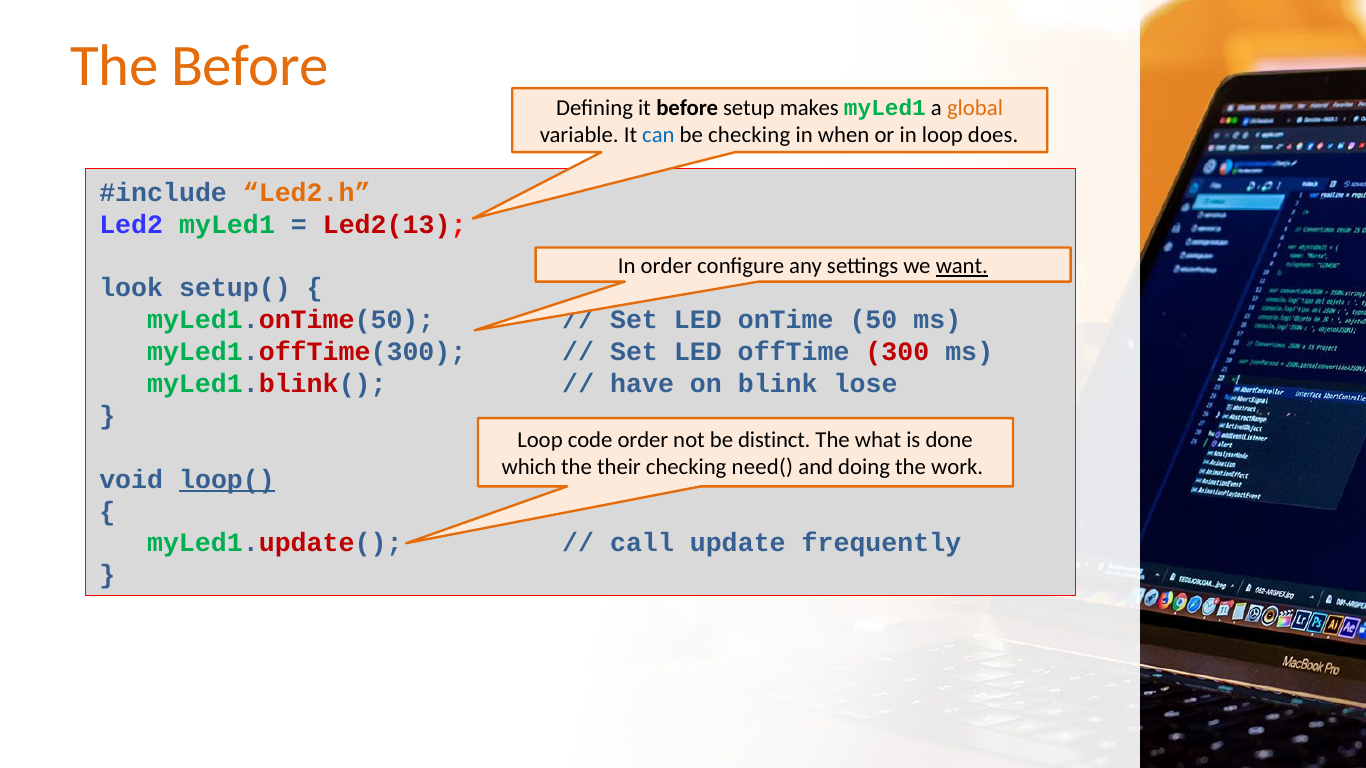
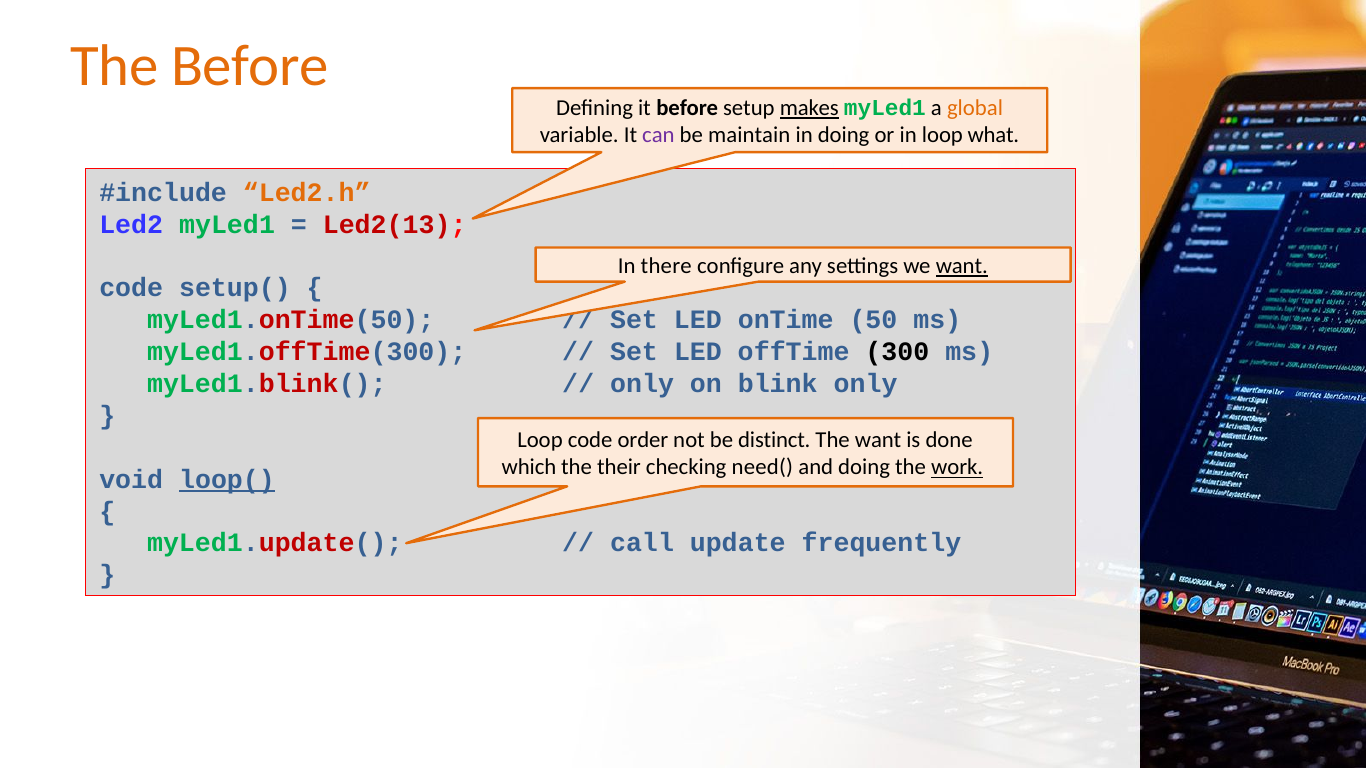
makes underline: none -> present
can colour: blue -> purple
be checking: checking -> maintain
in when: when -> doing
does: does -> what
In order: order -> there
look at (131, 288): look -> code
300 colour: red -> black
have at (642, 384): have -> only
blink lose: lose -> only
The what: what -> want
work underline: none -> present
